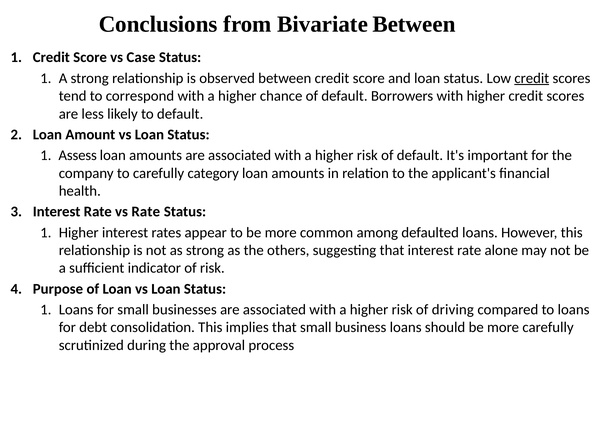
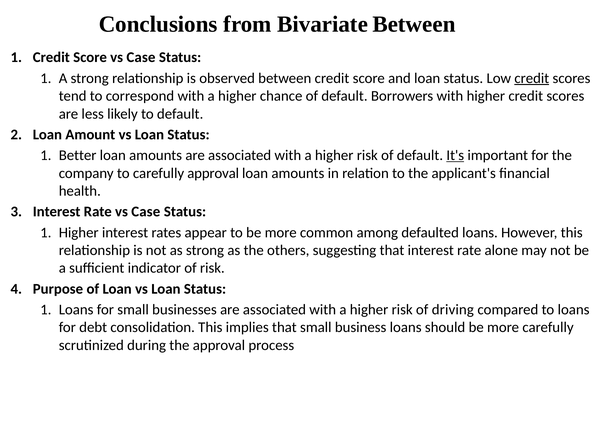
Assess: Assess -> Better
It's underline: none -> present
carefully category: category -> approval
Rate vs Rate: Rate -> Case
